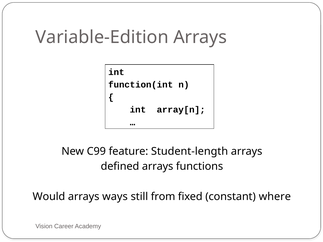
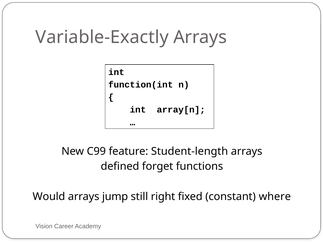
Variable-Edition: Variable-Edition -> Variable-Exactly
defined arrays: arrays -> forget
ways: ways -> jump
from: from -> right
